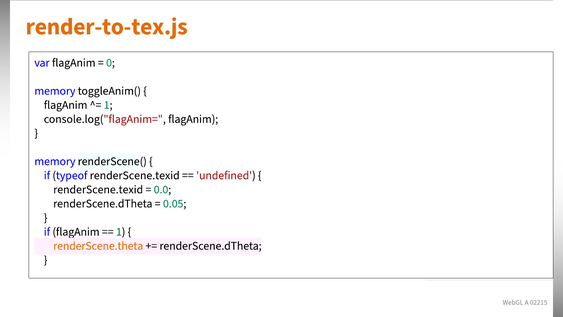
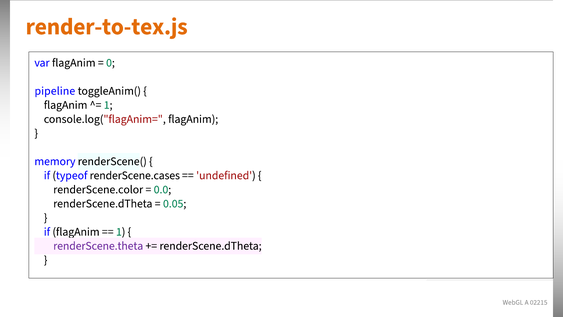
memory at (55, 91): memory -> pipeline
typeof renderScene.texid: renderScene.texid -> renderScene.cases
renderScene.texid at (98, 189): renderScene.texid -> renderScene.color
renderScene.theta colour: orange -> purple
